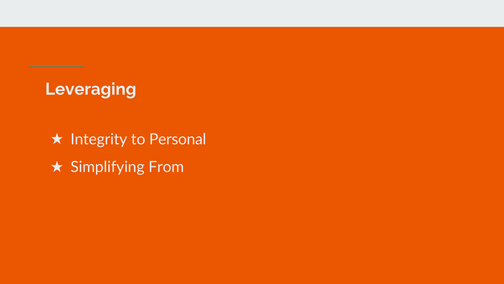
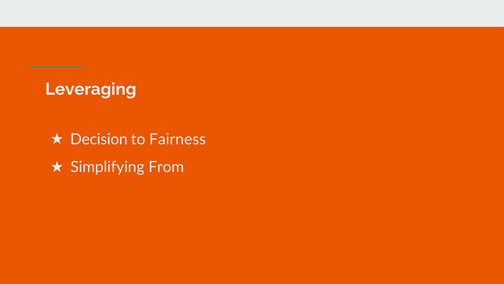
Integrity: Integrity -> Decision
Personal: Personal -> Fairness
